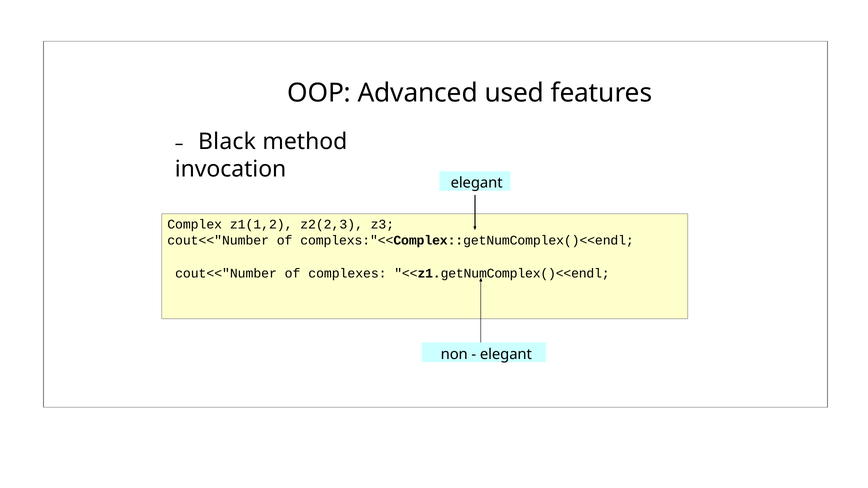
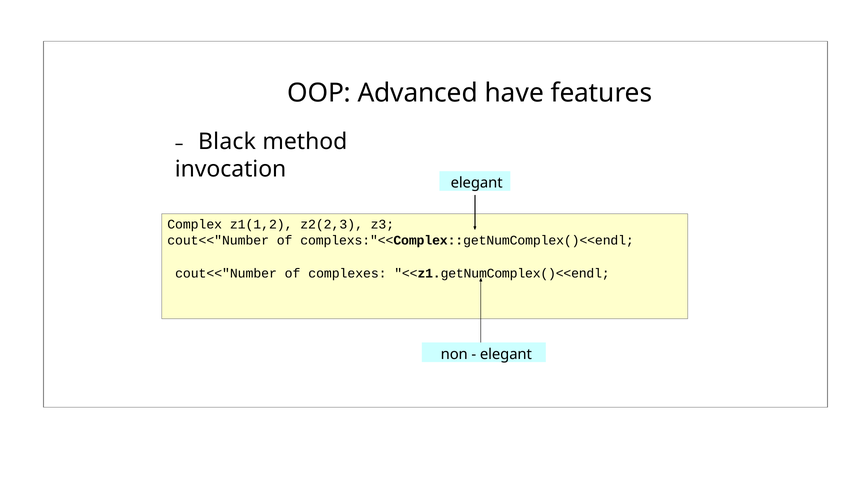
used: used -> have
